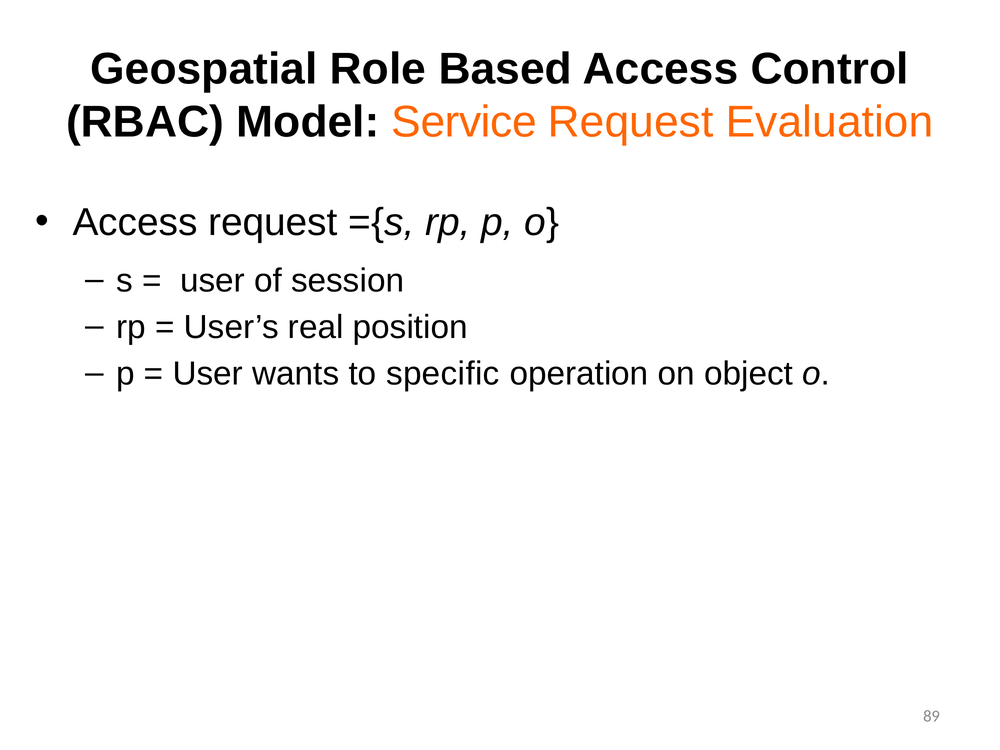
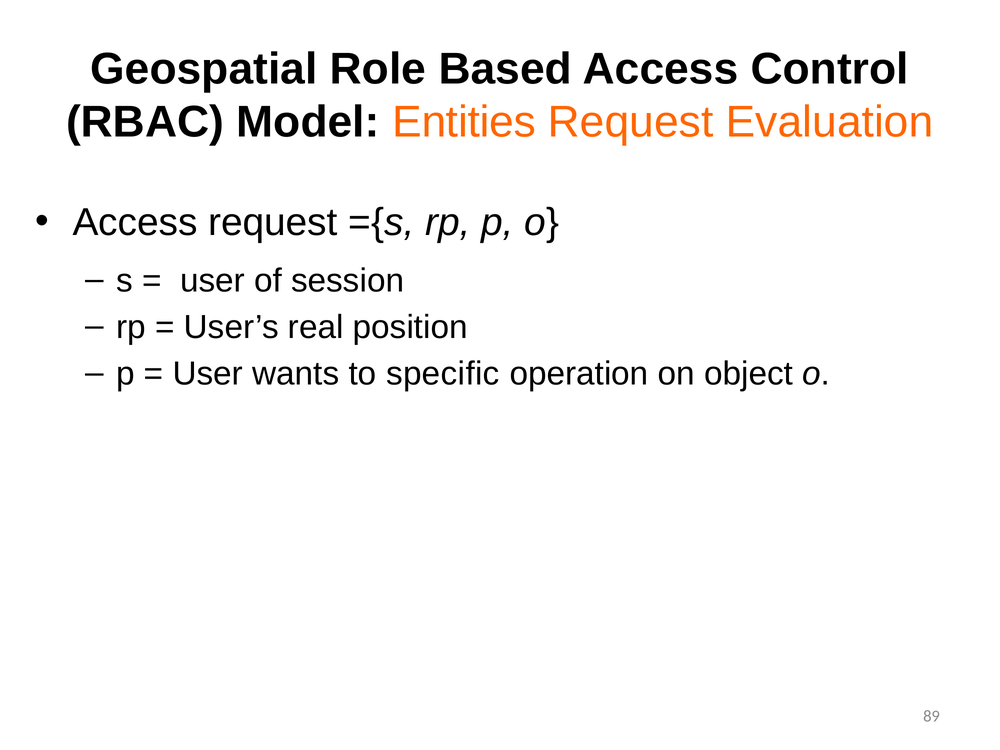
Service: Service -> Entities
